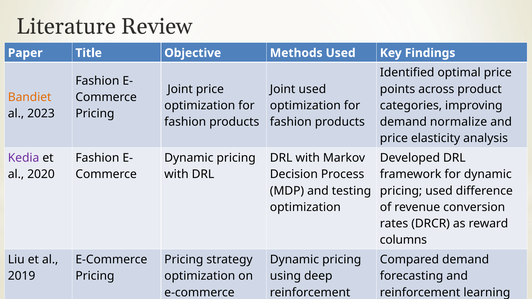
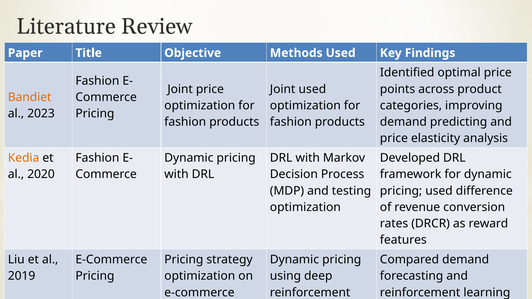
normalize: normalize -> predicting
Kedia colour: purple -> orange
columns: columns -> features
